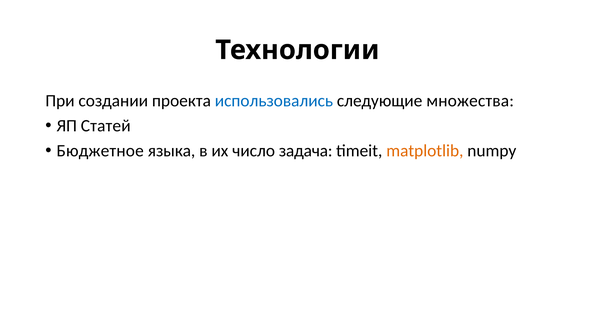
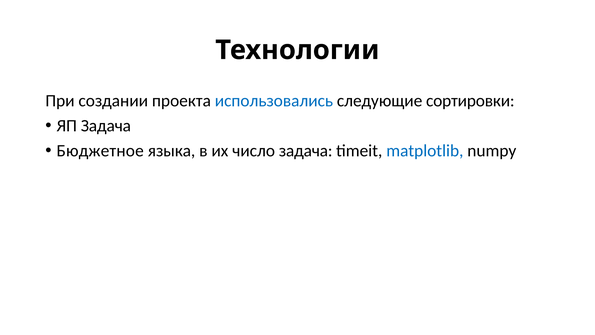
множества: множества -> сортировки
ЯП Статей: Статей -> Задача
matplotlib colour: orange -> blue
